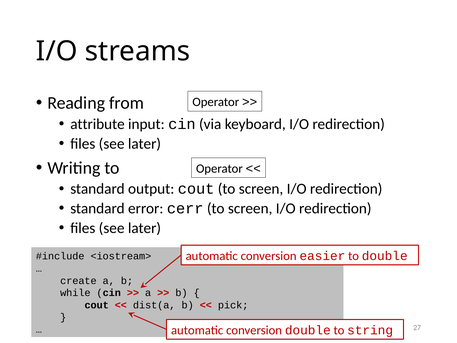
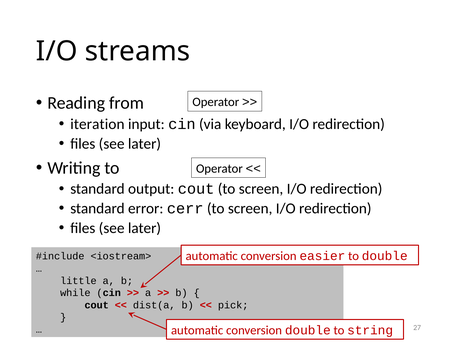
attribute: attribute -> iteration
create: create -> little
